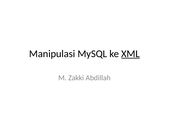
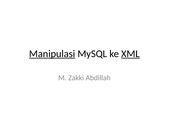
Manipulasi underline: none -> present
